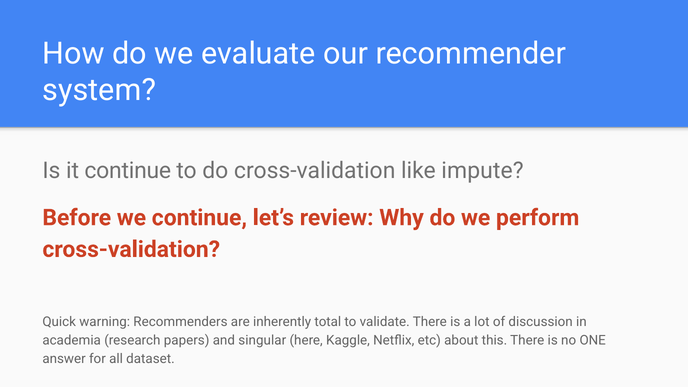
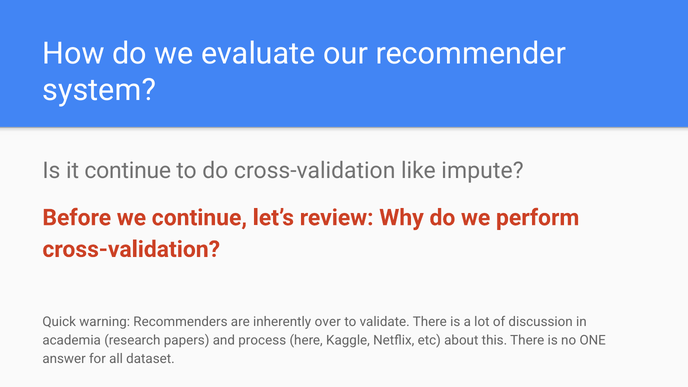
total: total -> over
singular: singular -> process
